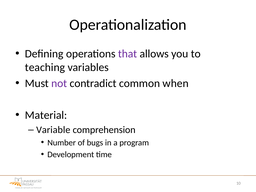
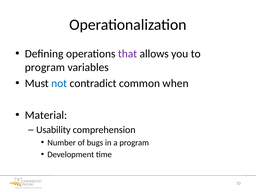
teaching at (45, 67): teaching -> program
not colour: purple -> blue
Variable: Variable -> Usability
